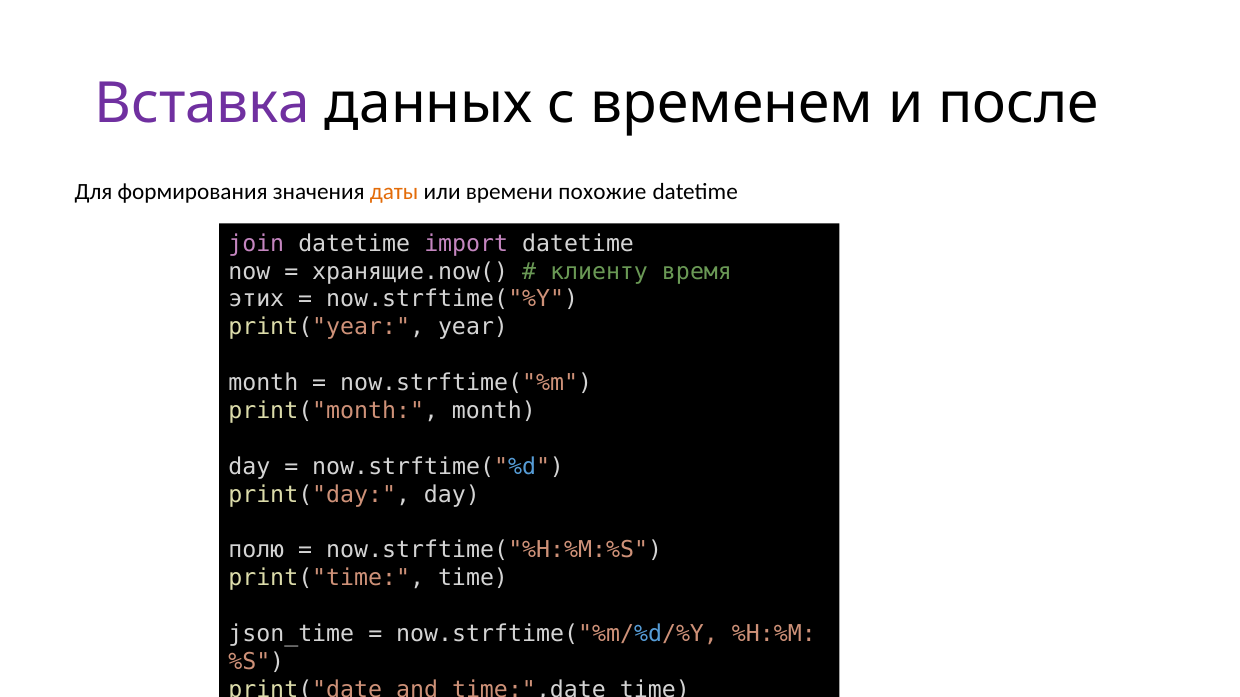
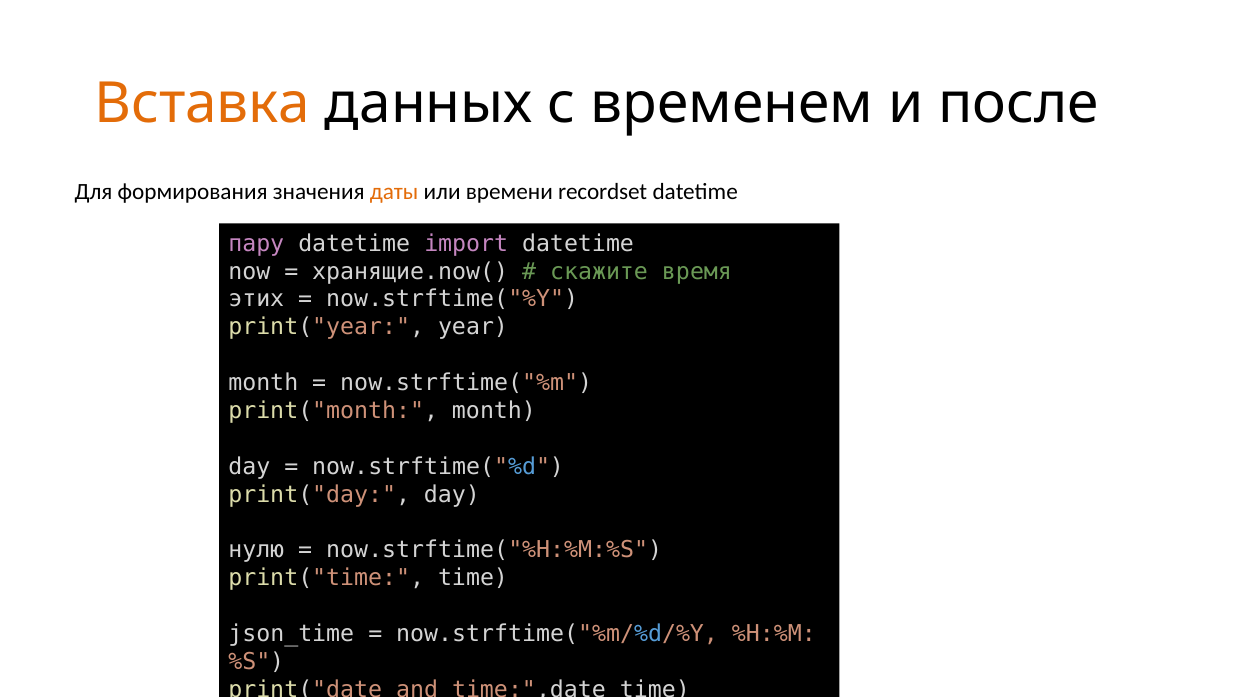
Вставка colour: purple -> orange
похожие: похожие -> recordset
join: join -> пару
клиенту: клиенту -> скажите
полю: полю -> нулю
